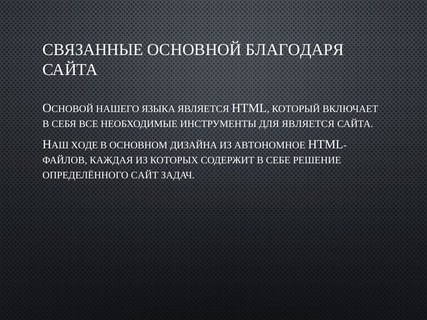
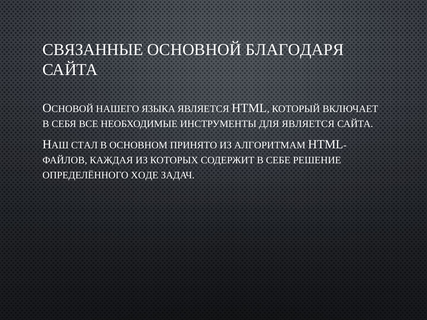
ХОДЕ: ХОДЕ -> СТАЛ
ДИЗАЙНА: ДИЗАЙНА -> ПРИНЯТО
АВТОНОМНОЕ: АВТОНОМНОЕ -> АЛГОРИТМАМ
САЙТ: САЙТ -> ХОДЕ
